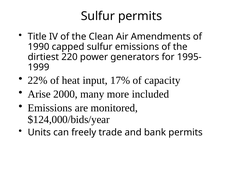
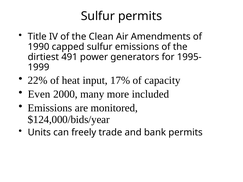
220: 220 -> 491
Arise: Arise -> Even
